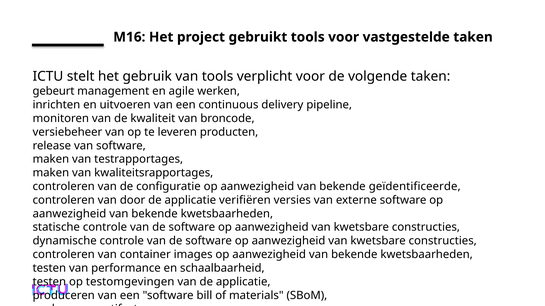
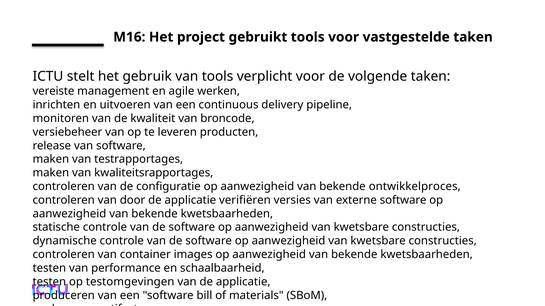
gebeurt: gebeurt -> vereiste
geïdentificeerde: geïdentificeerde -> ontwikkelproces
